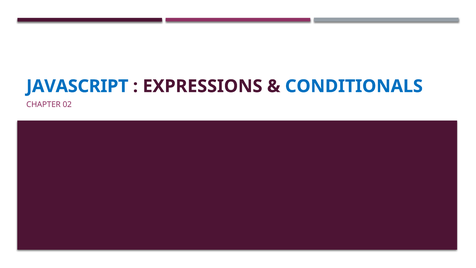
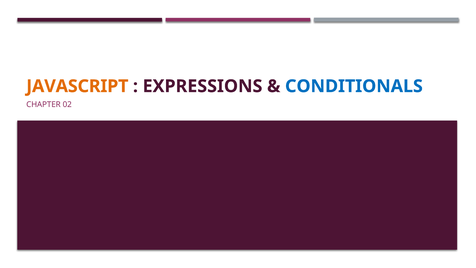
JAVASCRIPT colour: blue -> orange
